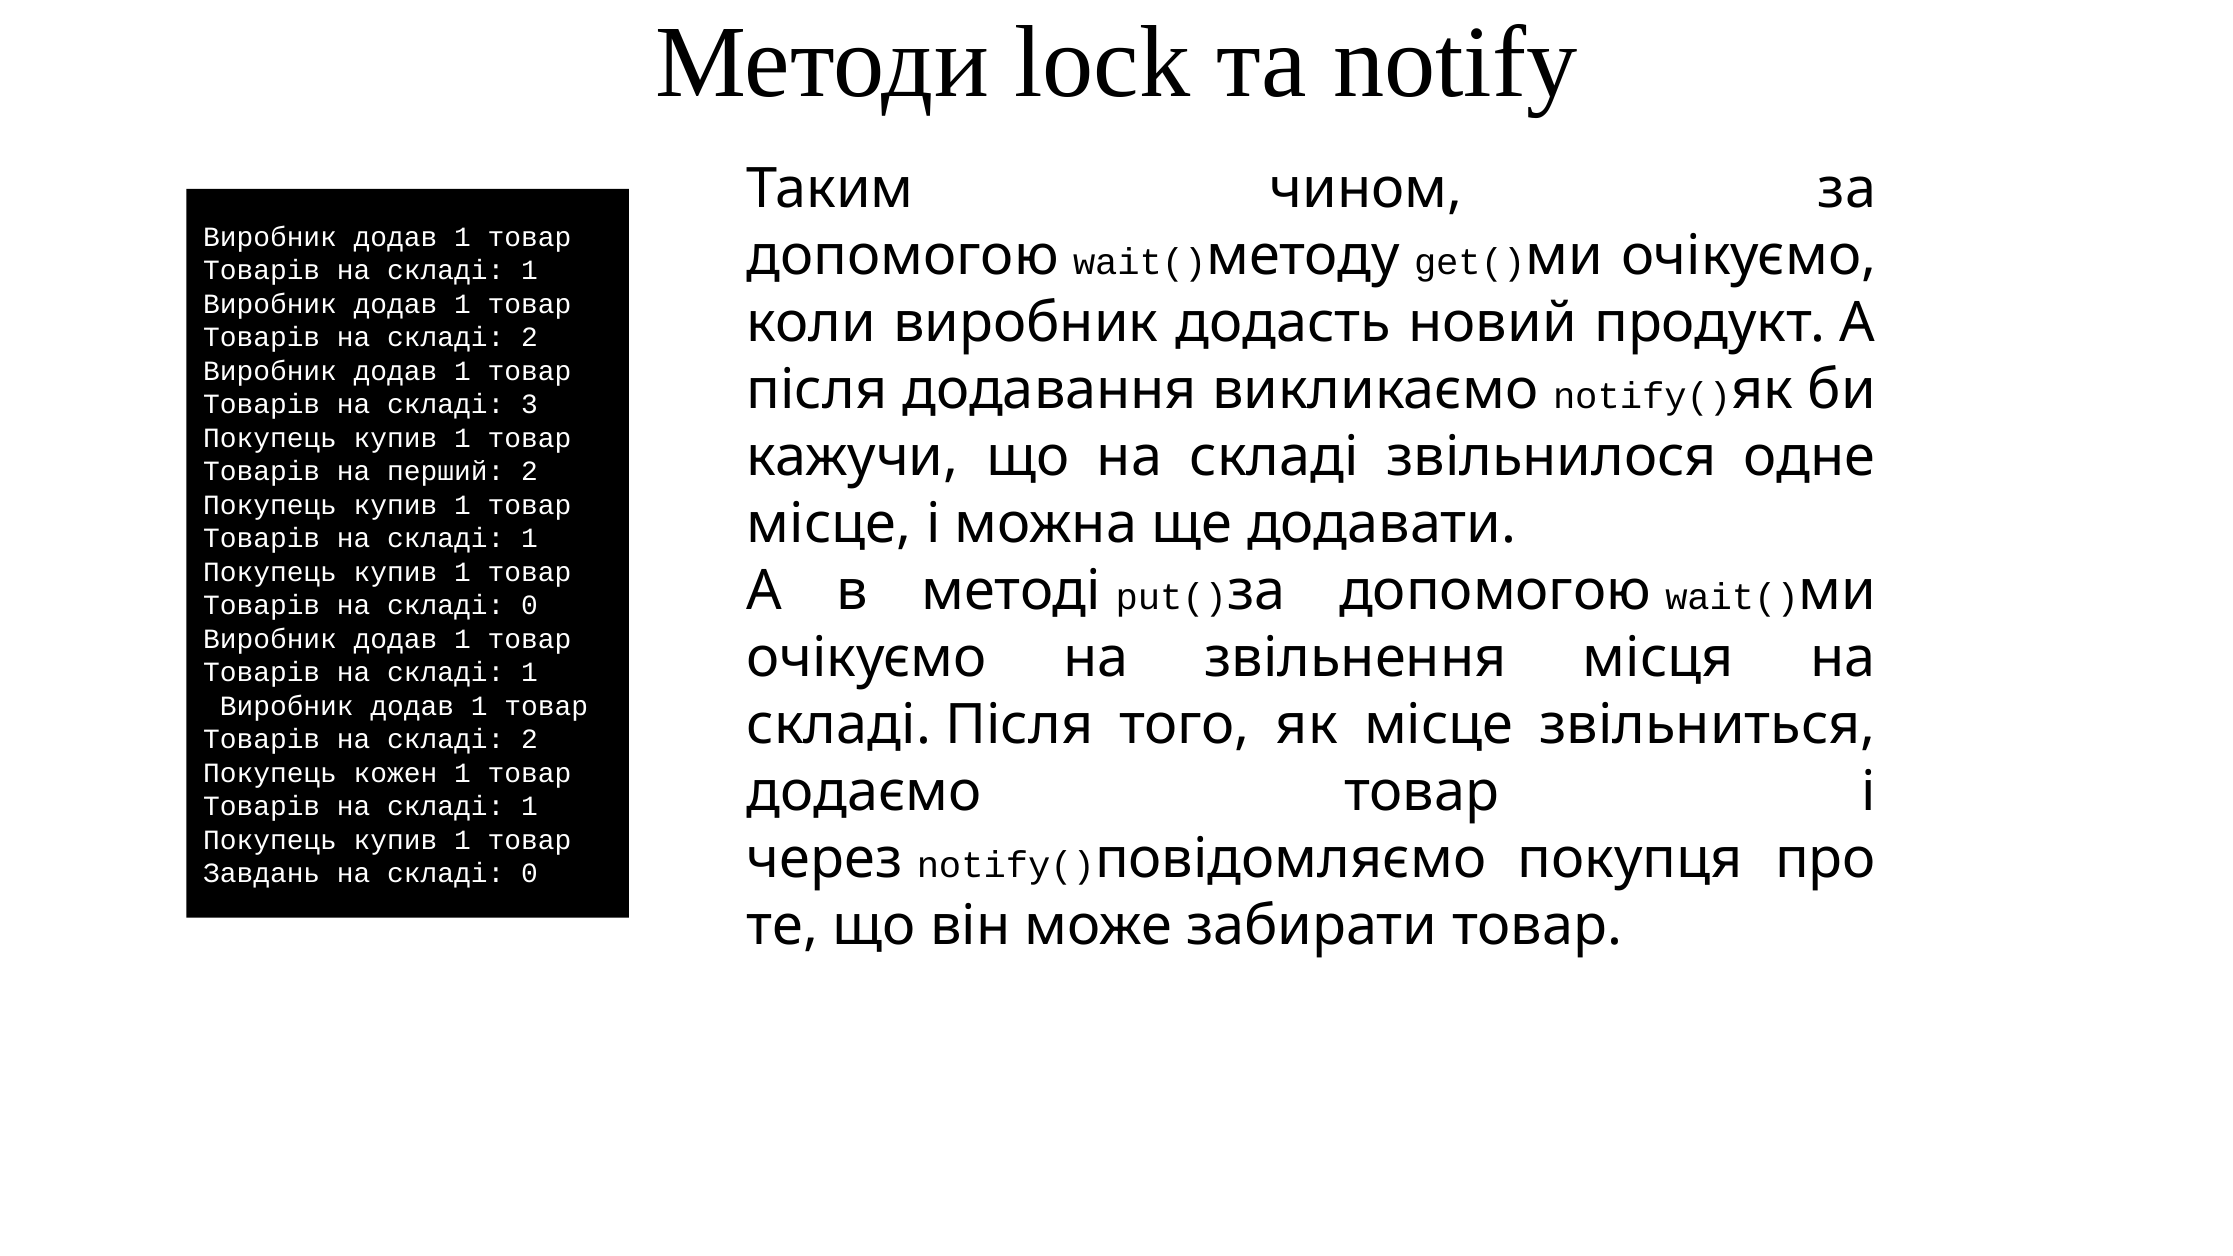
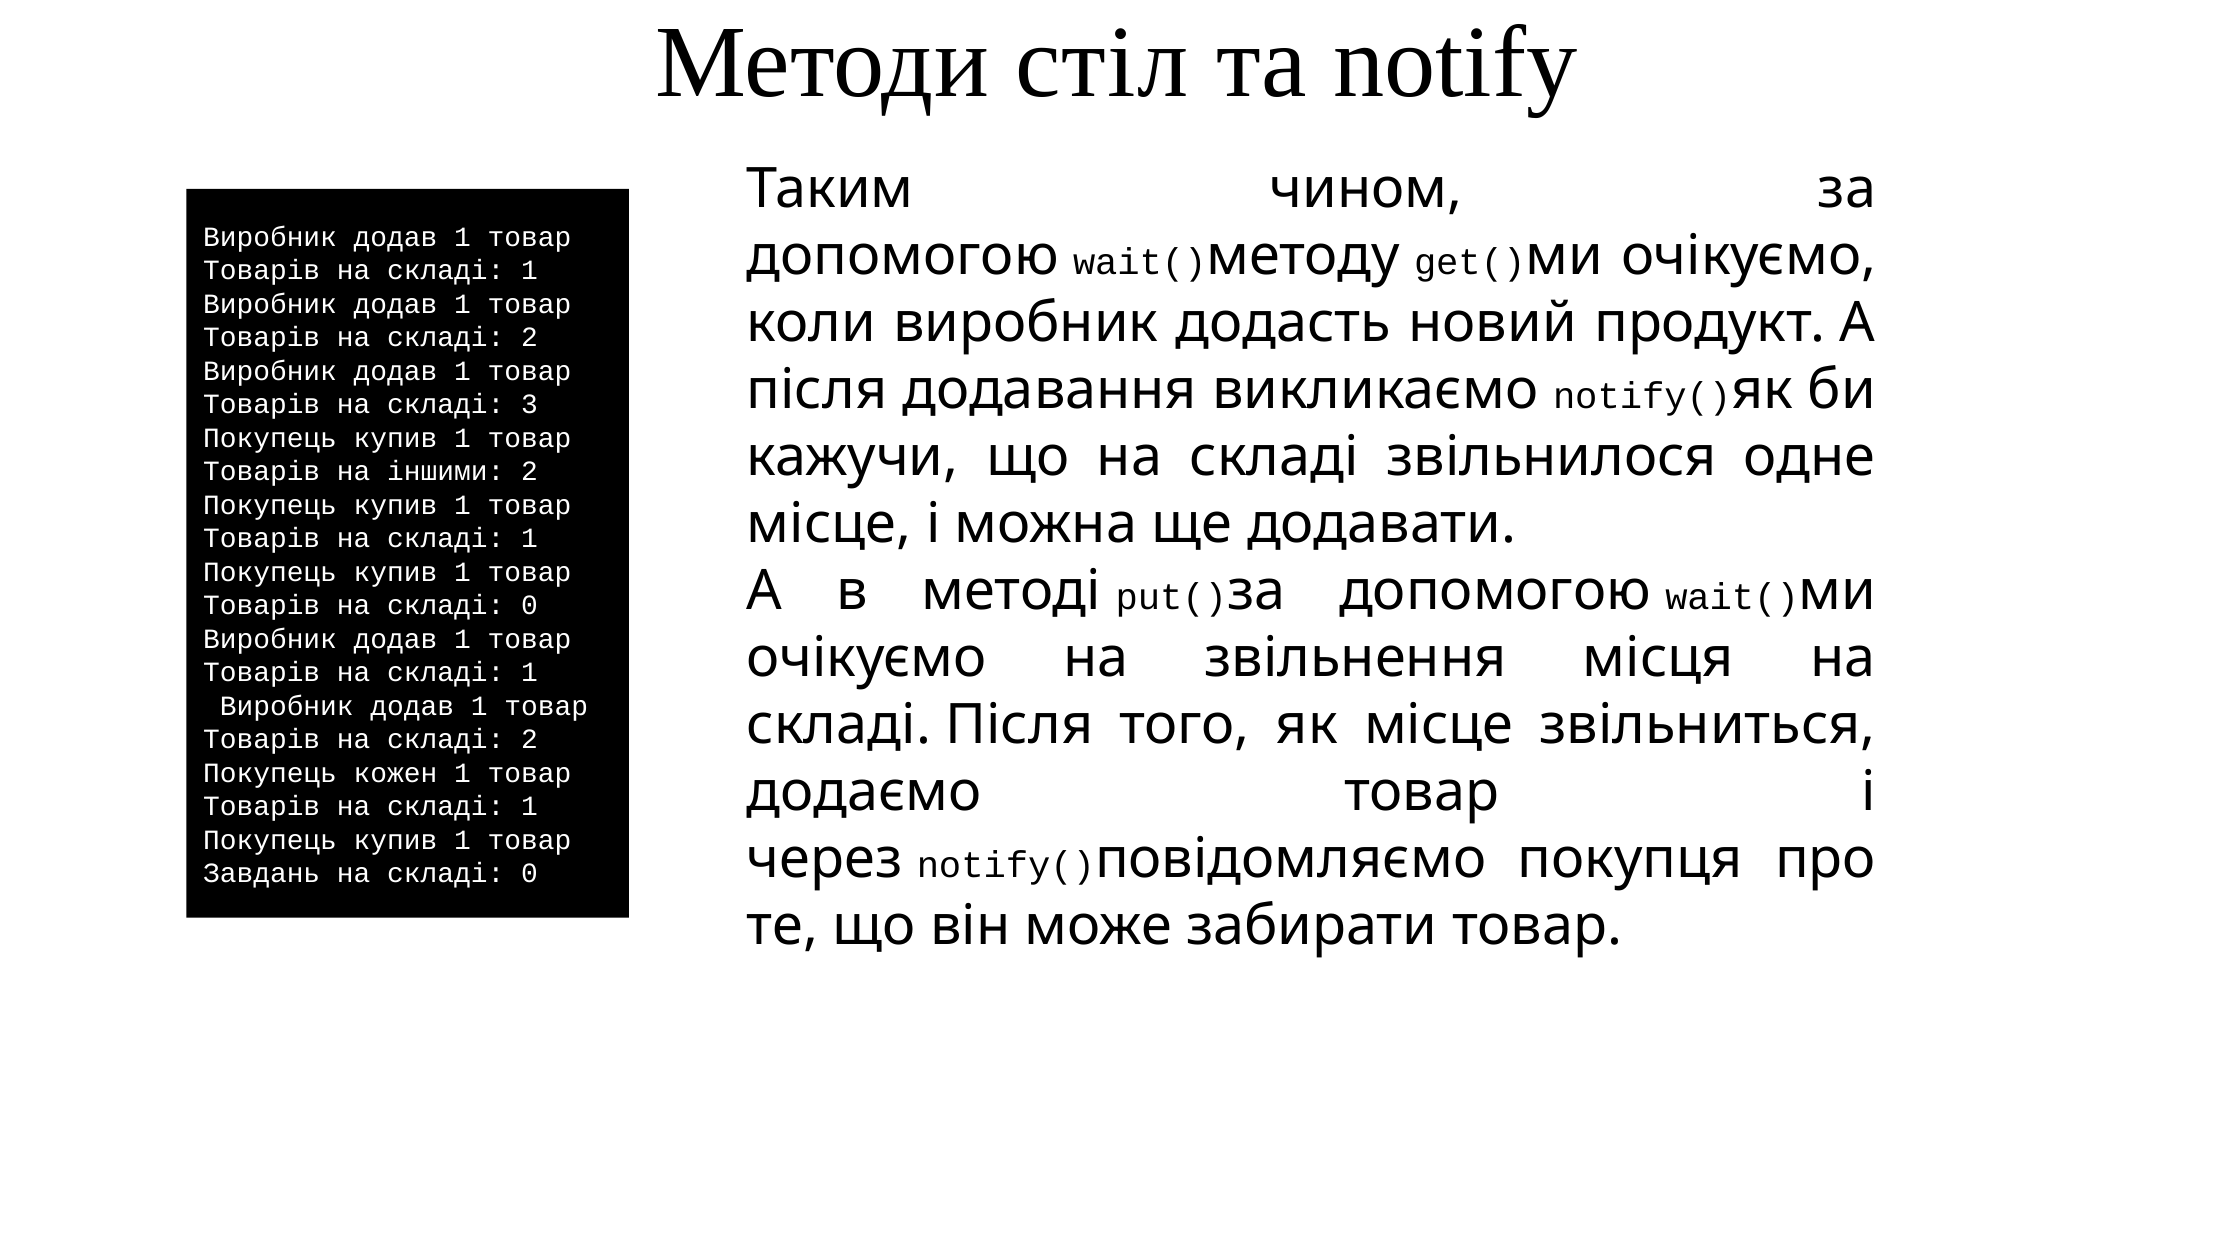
lock: lock -> стіл
перший: перший -> іншими
